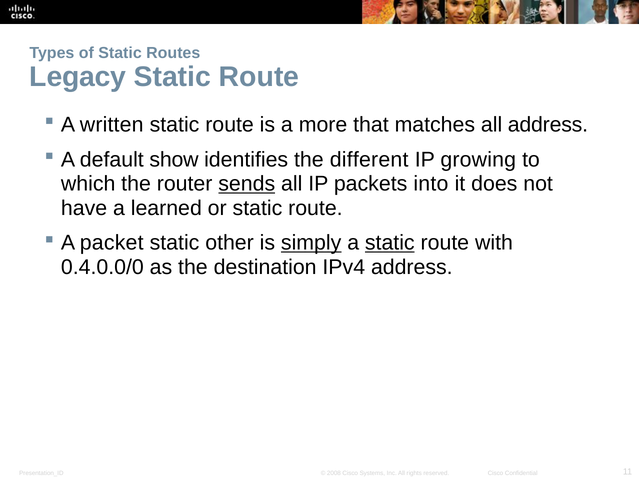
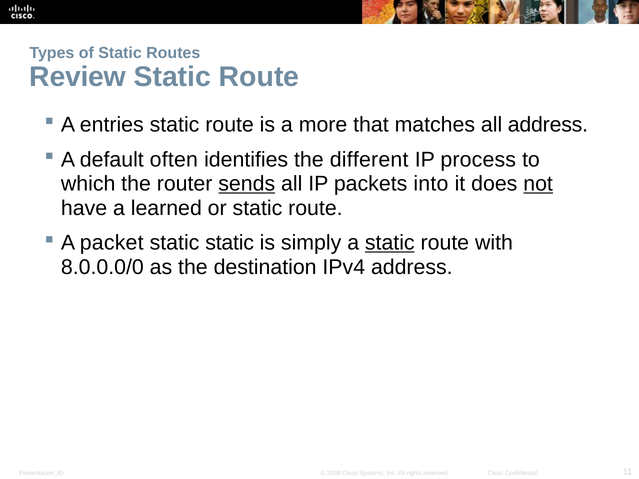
Legacy: Legacy -> Review
written: written -> entries
show: show -> often
growing: growing -> process
not underline: none -> present
static other: other -> static
simply underline: present -> none
0.4.0.0/0: 0.4.0.0/0 -> 8.0.0.0/0
